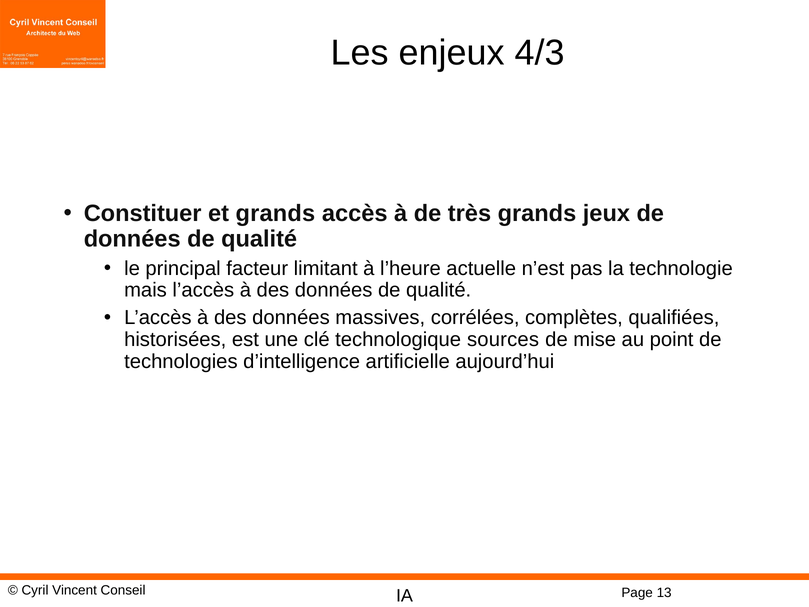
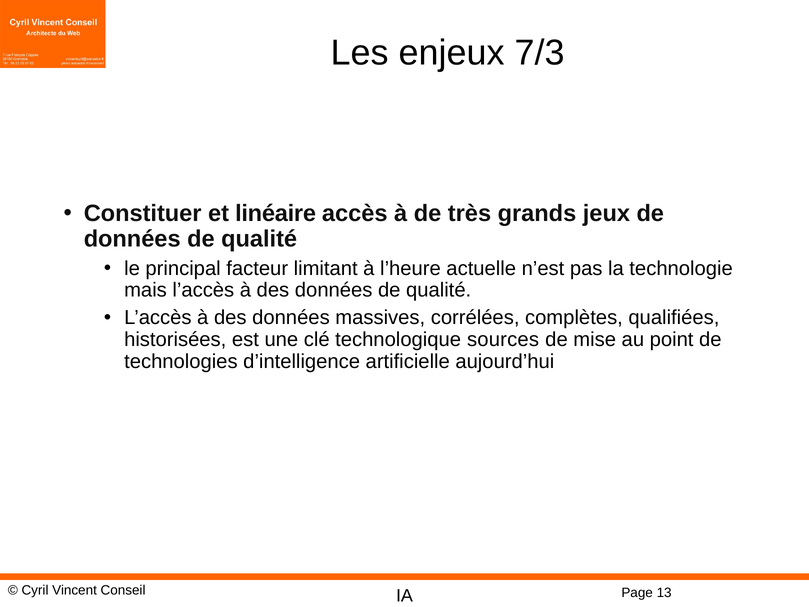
4/3: 4/3 -> 7/3
et grands: grands -> linéaire
